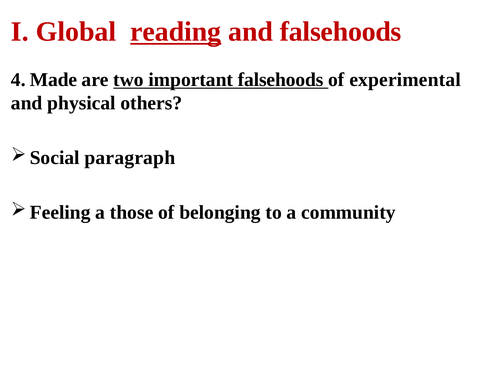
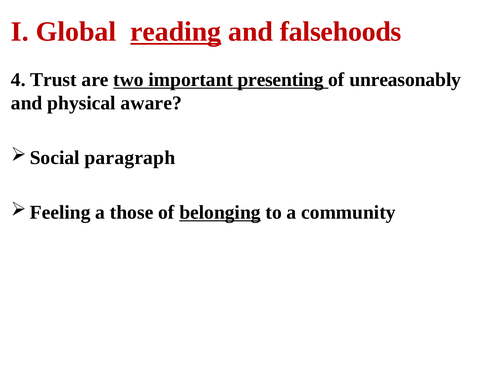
Made: Made -> Trust
important falsehoods: falsehoods -> presenting
experimental: experimental -> unreasonably
others: others -> aware
belonging underline: none -> present
